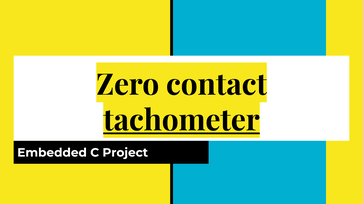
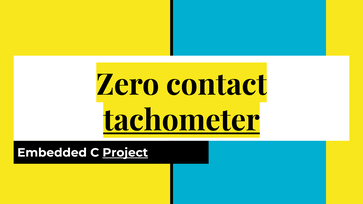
Project underline: none -> present
